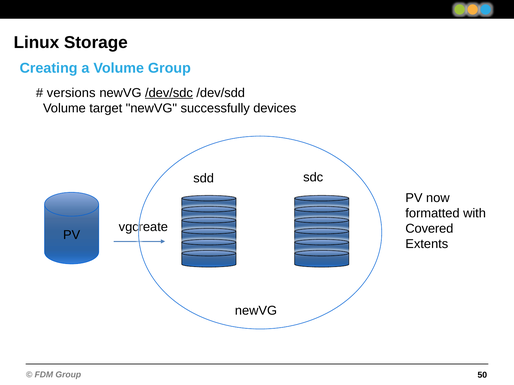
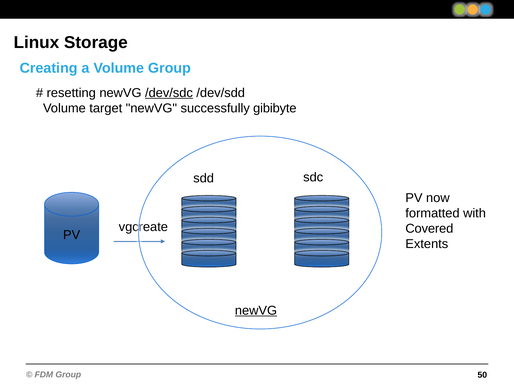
versions: versions -> resetting
devices: devices -> gibibyte
newVG at (256, 311) underline: none -> present
